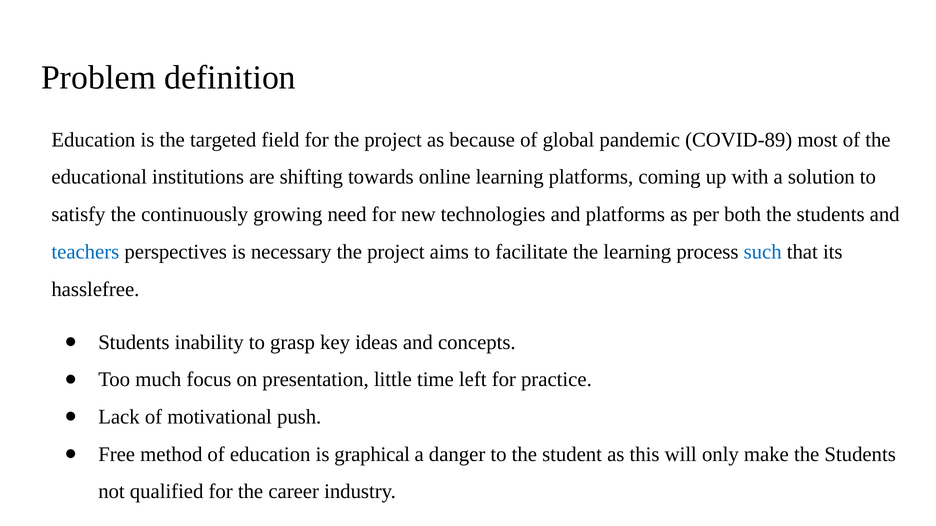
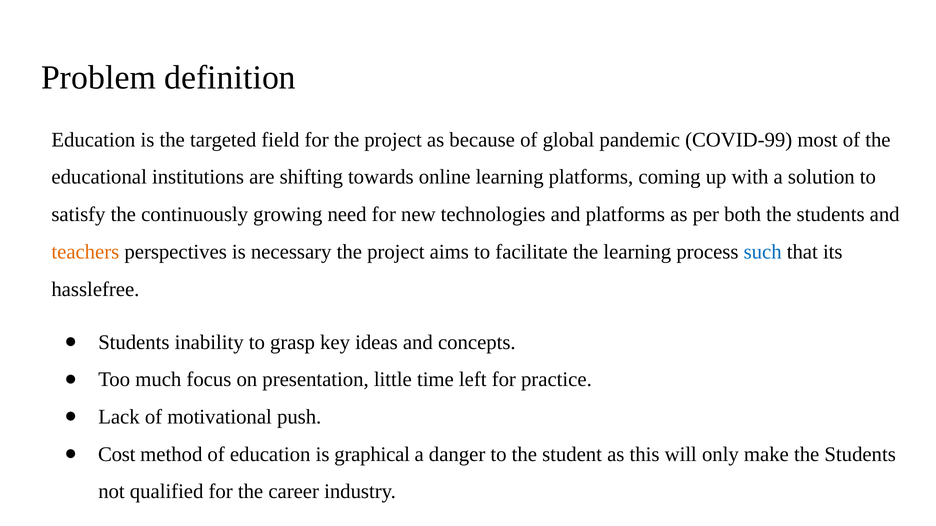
COVID-89: COVID-89 -> COVID-99
teachers colour: blue -> orange
Free: Free -> Cost
